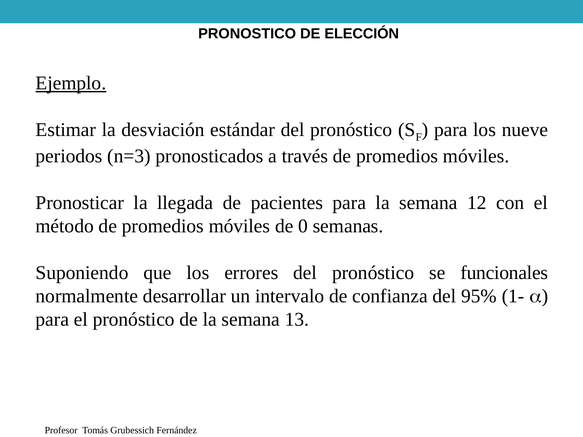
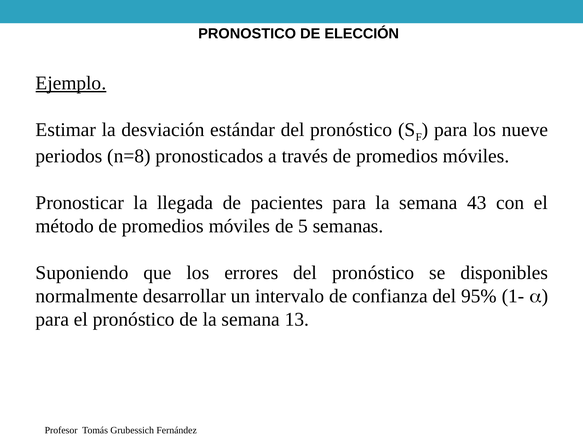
n=3: n=3 -> n=8
12: 12 -> 43
0: 0 -> 5
funcionales: funcionales -> disponibles
